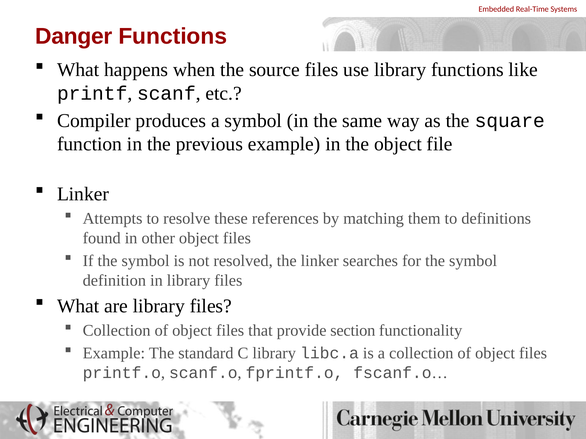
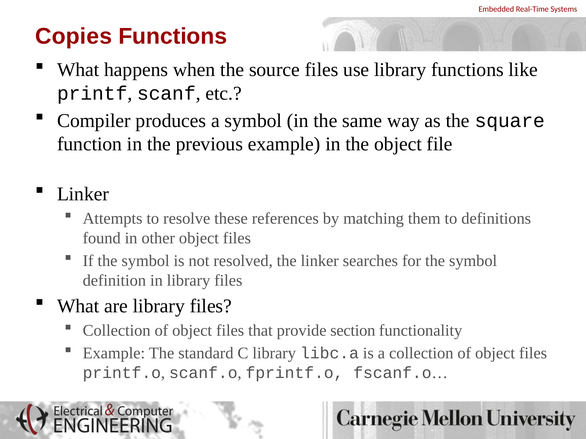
Danger: Danger -> Copies
